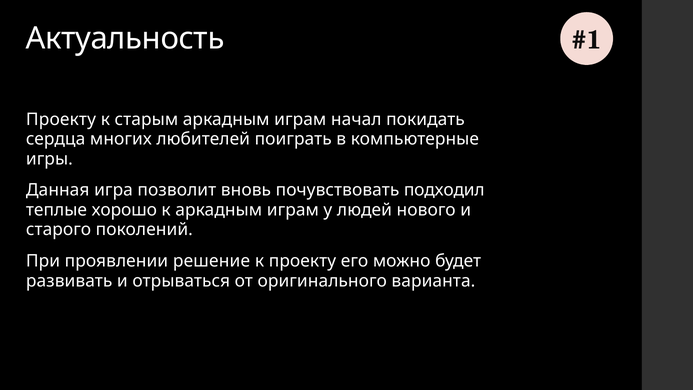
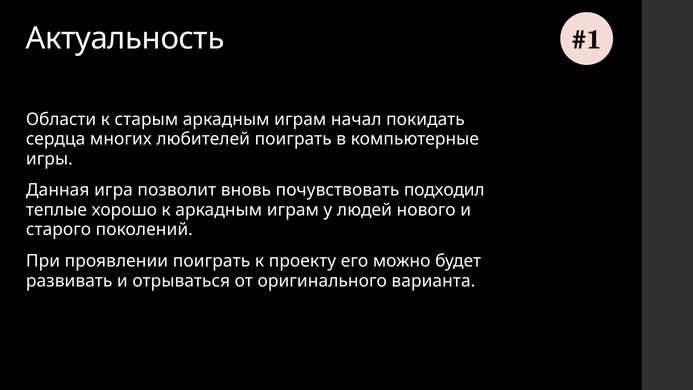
Проекту at (61, 119): Проекту -> Области
проявлении решение: решение -> поиграть
